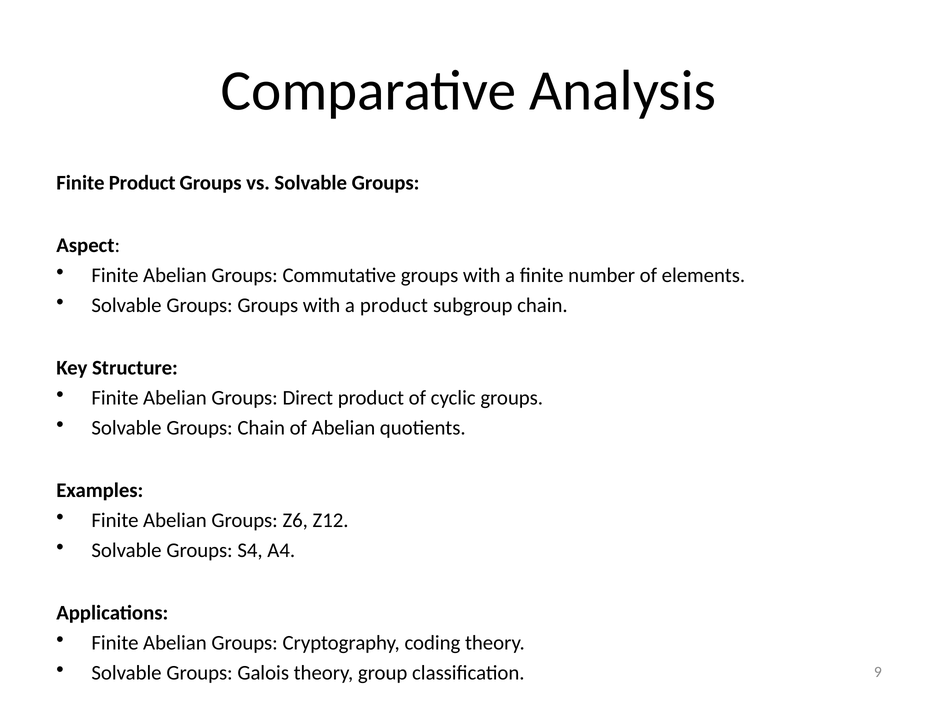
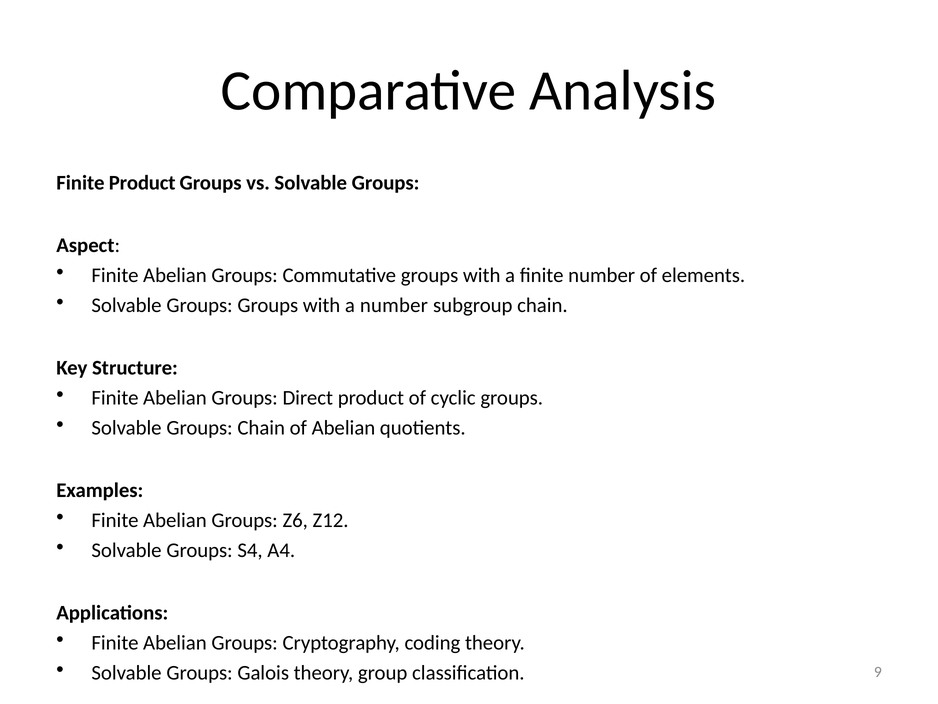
a product: product -> number
